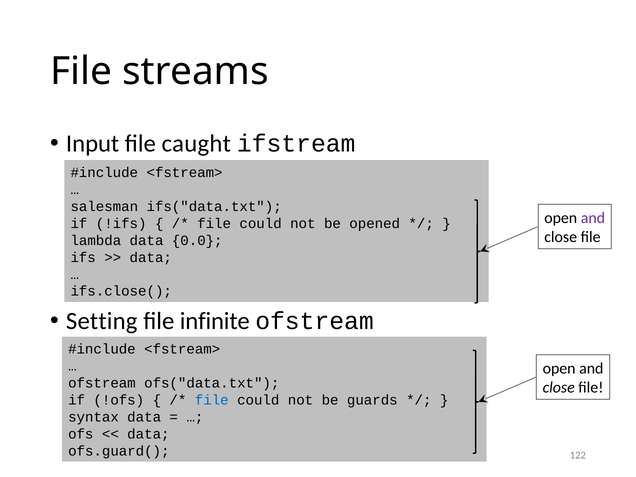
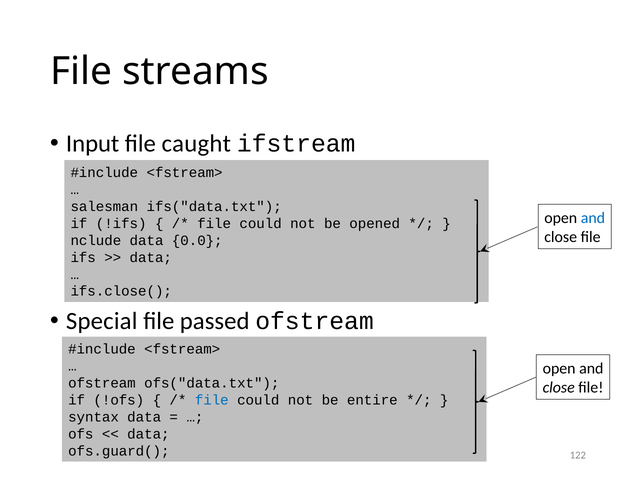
and at (593, 218) colour: purple -> blue
lambda: lambda -> nclude
Setting: Setting -> Special
infinite: infinite -> passed
guards: guards -> entire
